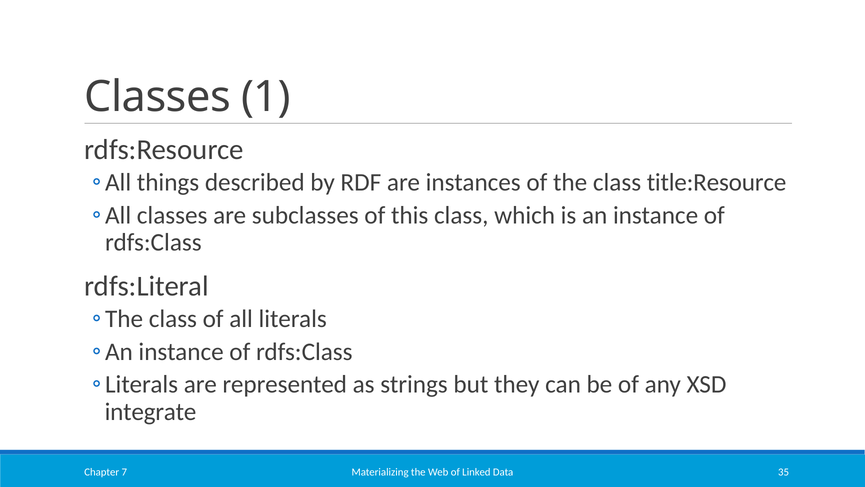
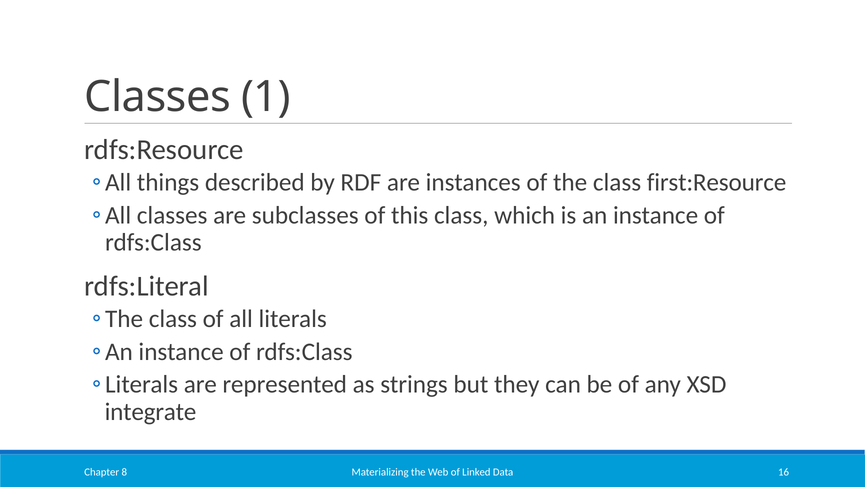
title:Resource: title:Resource -> first:Resource
35: 35 -> 16
7: 7 -> 8
